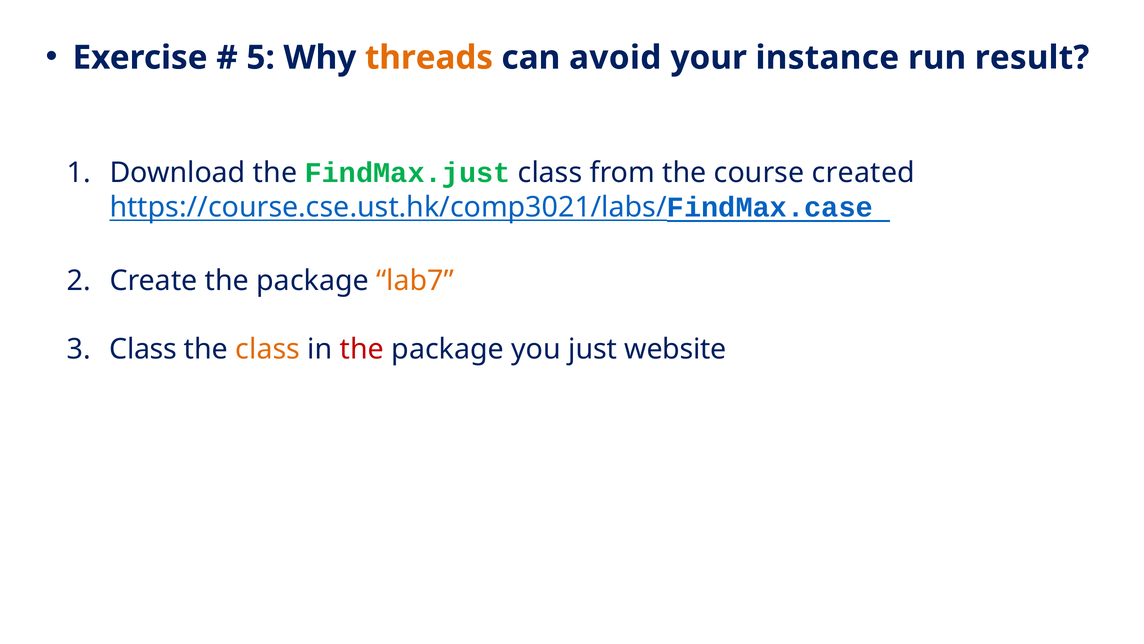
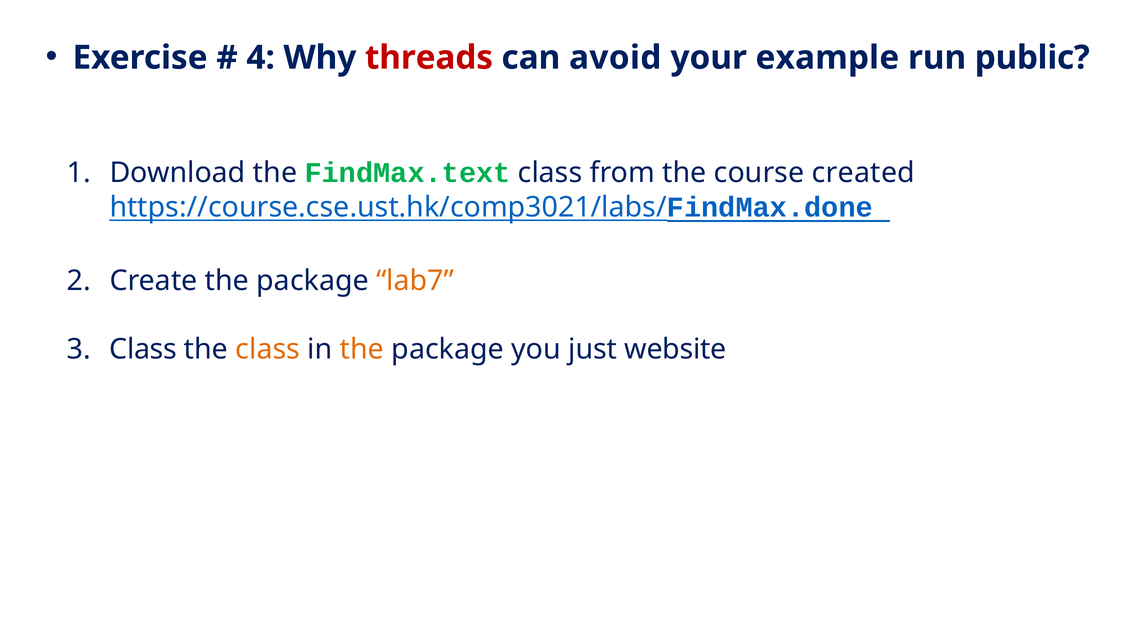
5: 5 -> 4
threads colour: orange -> red
instance: instance -> example
result: result -> public
FindMax.just: FindMax.just -> FindMax.text
FindMax.case: FindMax.case -> FindMax.done
the at (362, 349) colour: red -> orange
